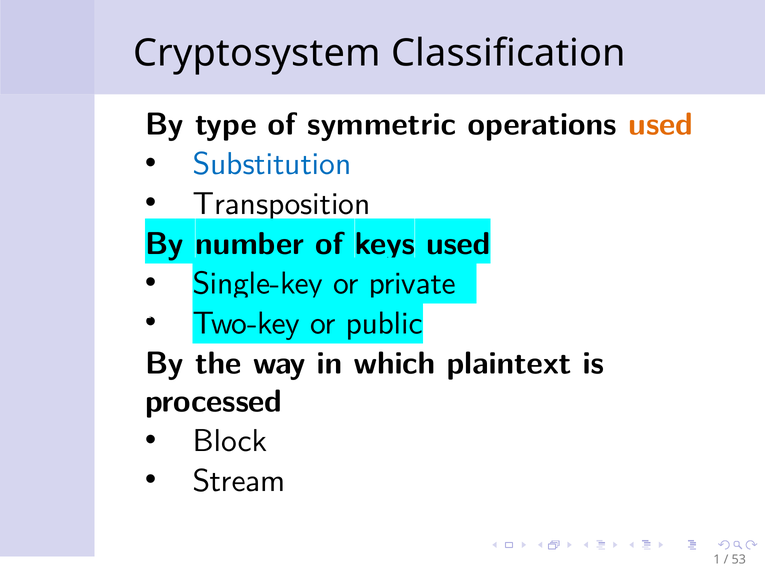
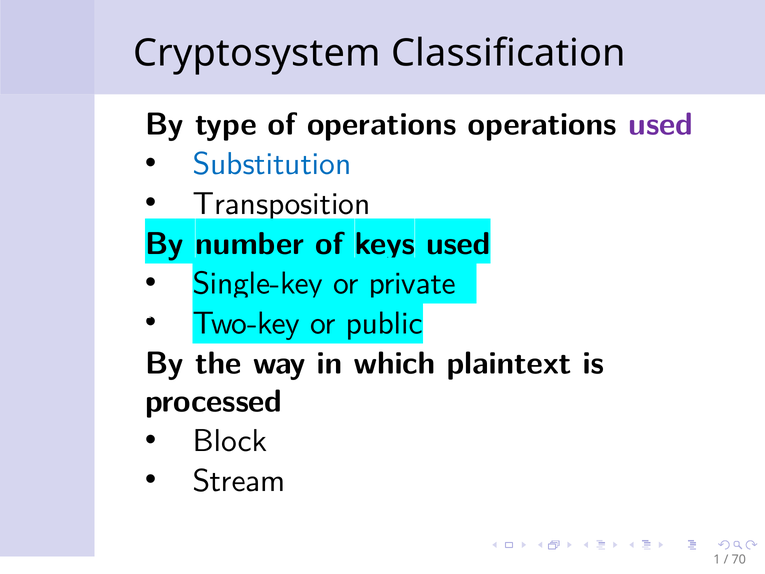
of symmetric: symmetric -> operations
used at (661, 124) colour: orange -> purple
53: 53 -> 70
